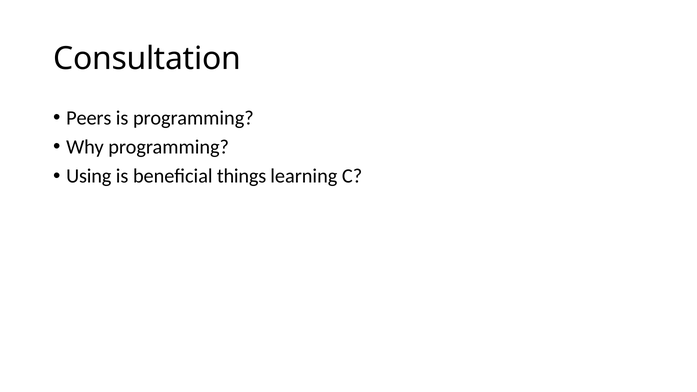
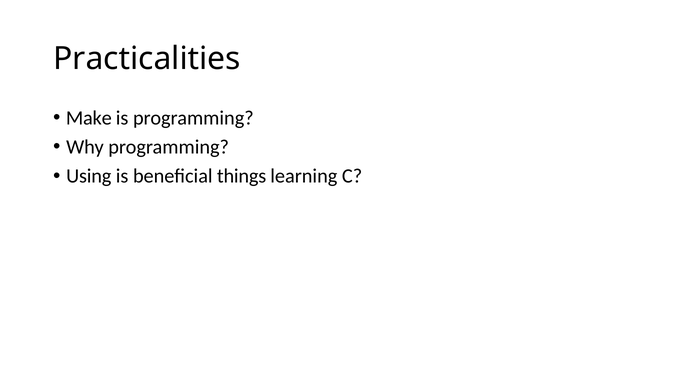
Consultation: Consultation -> Practicalities
Peers: Peers -> Make
